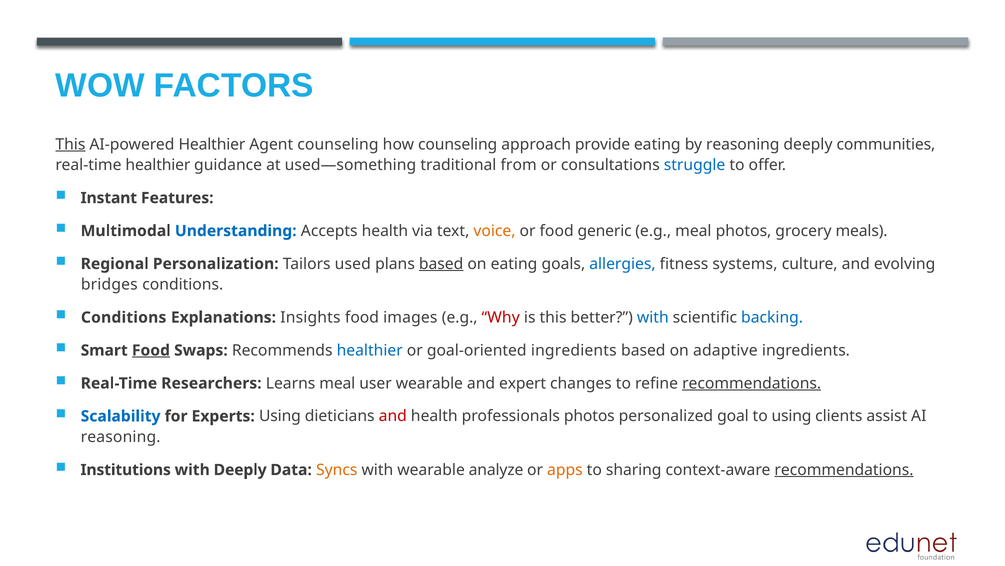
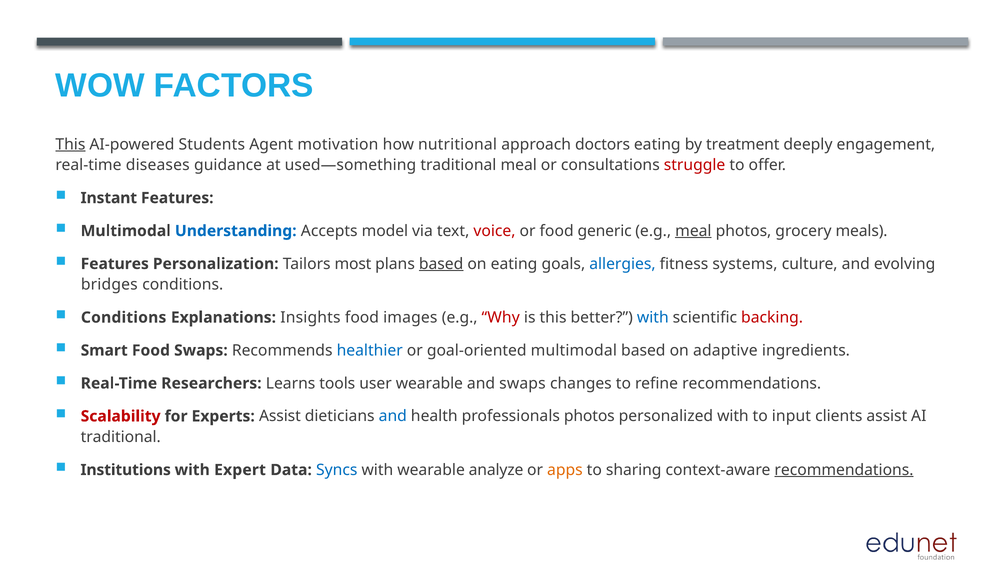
AI-powered Healthier: Healthier -> Students
Agent counseling: counseling -> motivation
how counseling: counseling -> nutritional
provide: provide -> doctors
by reasoning: reasoning -> treatment
communities: communities -> engagement
real-time healthier: healthier -> diseases
traditional from: from -> meal
struggle colour: blue -> red
Accepts health: health -> model
voice colour: orange -> red
meal at (693, 231) underline: none -> present
Regional at (115, 264): Regional -> Features
used: used -> most
backing colour: blue -> red
Food at (151, 350) underline: present -> none
goal-oriented ingredients: ingredients -> multimodal
Learns meal: meal -> tools
and expert: expert -> swaps
recommendations at (752, 383) underline: present -> none
Scalability colour: blue -> red
Experts Using: Using -> Assist
and at (393, 416) colour: red -> blue
personalized goal: goal -> with
to using: using -> input
reasoning at (121, 436): reasoning -> traditional
with Deeply: Deeply -> Expert
Syncs colour: orange -> blue
